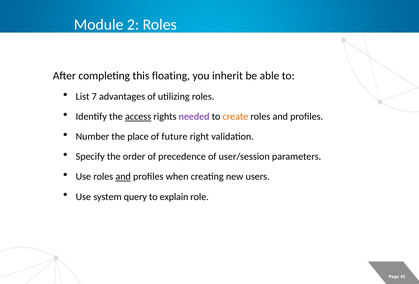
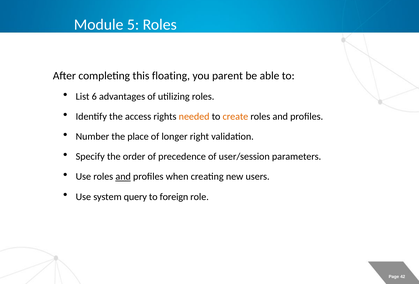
2: 2 -> 5
inherit: inherit -> parent
7: 7 -> 6
access underline: present -> none
needed colour: purple -> orange
future: future -> longer
explain: explain -> foreign
